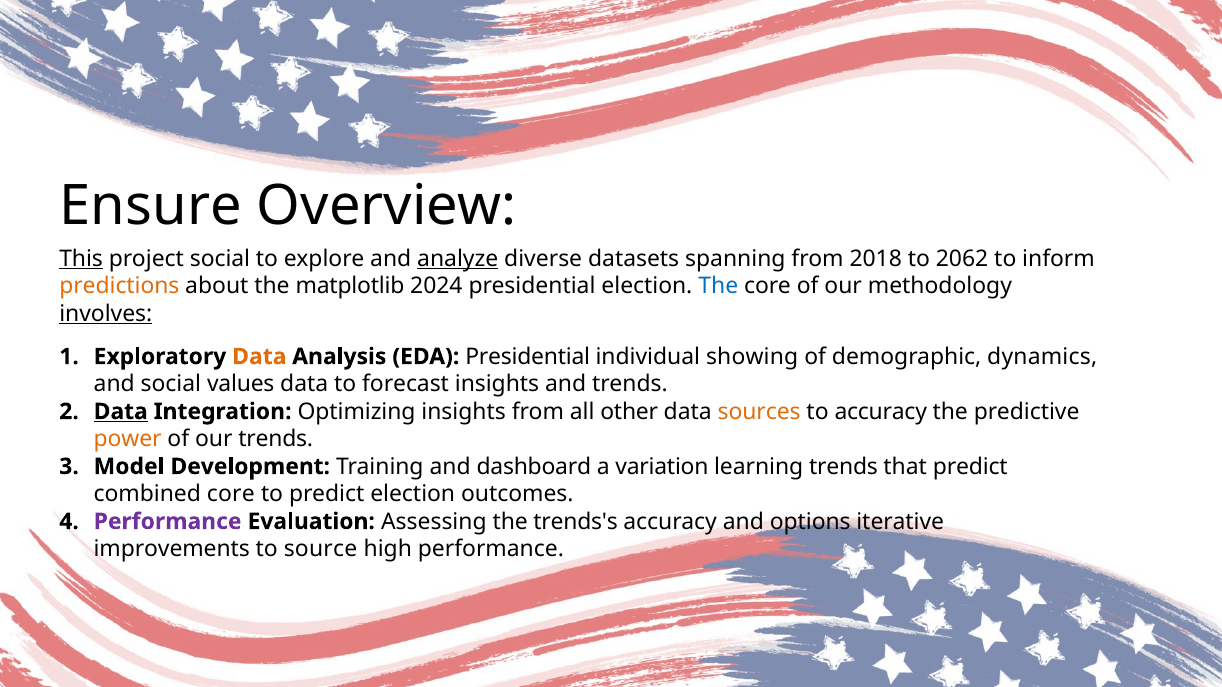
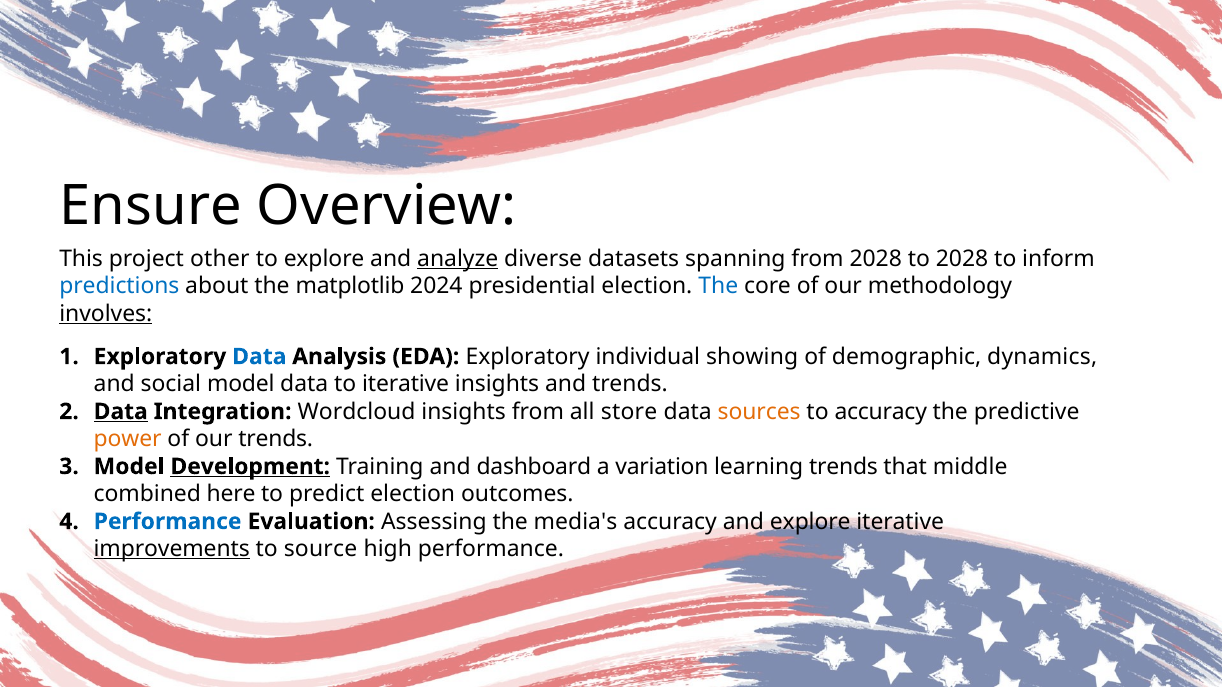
This underline: present -> none
project social: social -> other
from 2018: 2018 -> 2028
to 2062: 2062 -> 2028
predictions colour: orange -> blue
Data at (259, 357) colour: orange -> blue
EDA Presidential: Presidential -> Exploratory
social values: values -> model
to forecast: forecast -> iterative
Optimizing: Optimizing -> Wordcloud
other: other -> store
Development underline: none -> present
that predict: predict -> middle
combined core: core -> here
Performance at (168, 522) colour: purple -> blue
trends's: trends's -> media's
and options: options -> explore
improvements underline: none -> present
